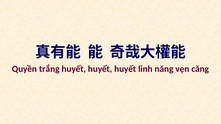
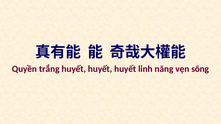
căng: căng -> sông
